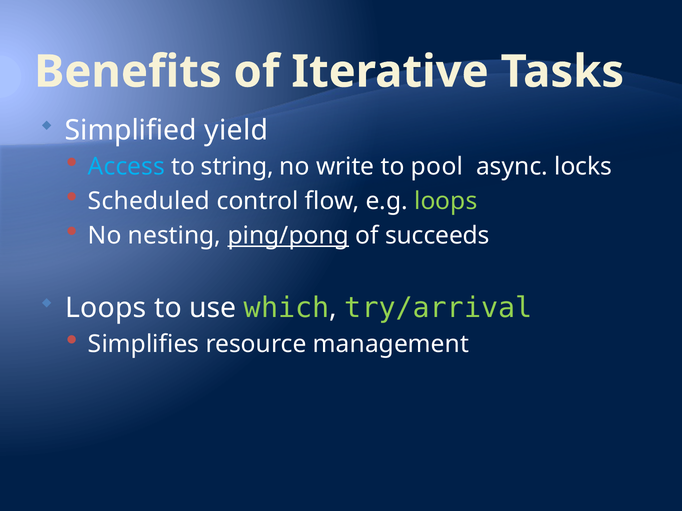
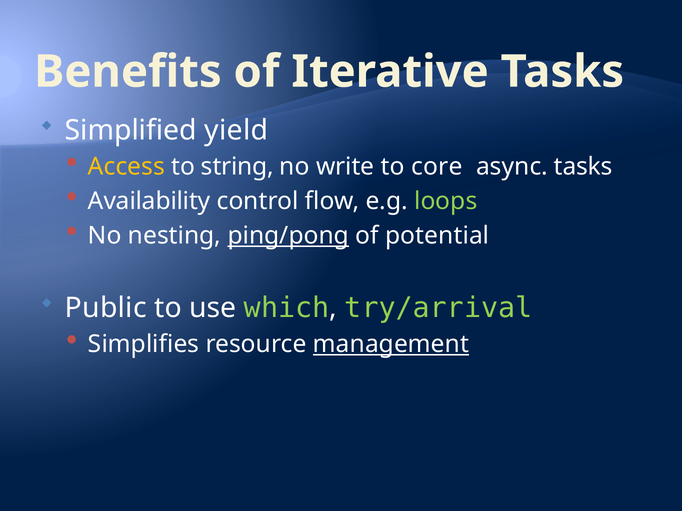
Access colour: light blue -> yellow
pool: pool -> core
async locks: locks -> tasks
Scheduled: Scheduled -> Availability
succeeds: succeeds -> potential
Loops at (106, 308): Loops -> Public
management underline: none -> present
